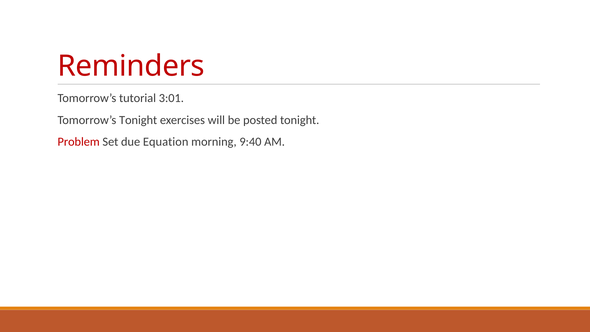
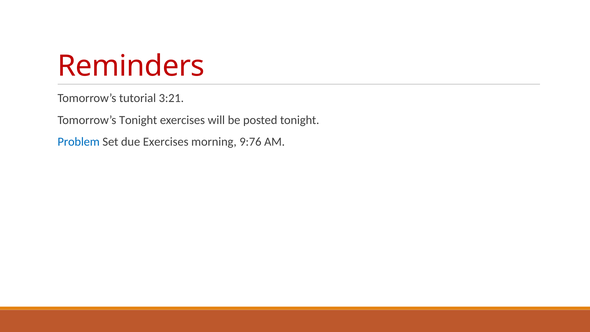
3:01: 3:01 -> 3:21
Problem colour: red -> blue
due Equation: Equation -> Exercises
9:40: 9:40 -> 9:76
